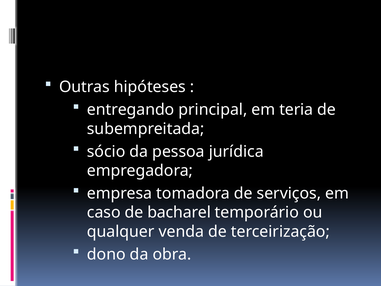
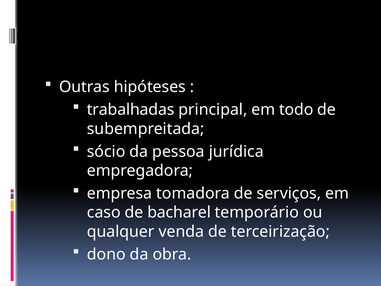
entregando: entregando -> trabalhadas
teria: teria -> todo
